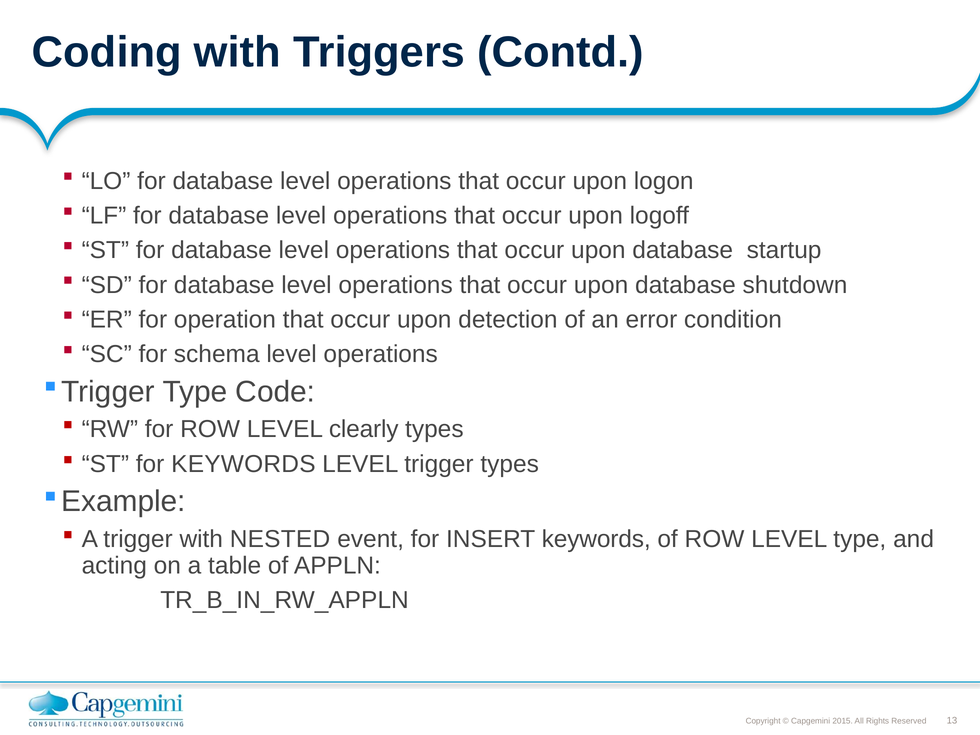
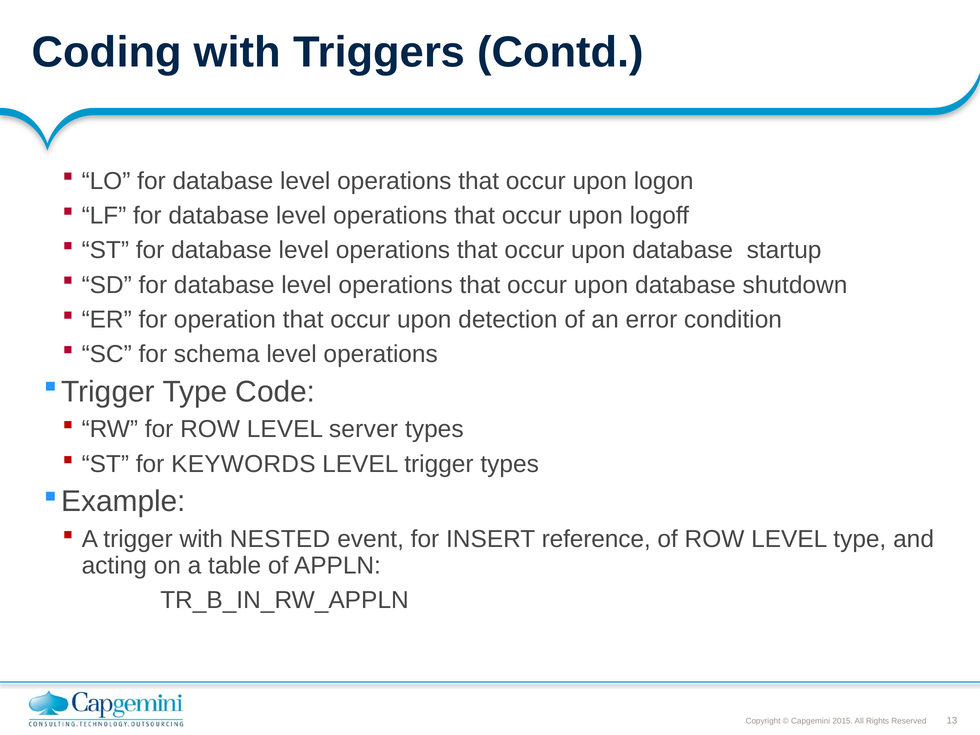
clearly: clearly -> server
INSERT keywords: keywords -> reference
